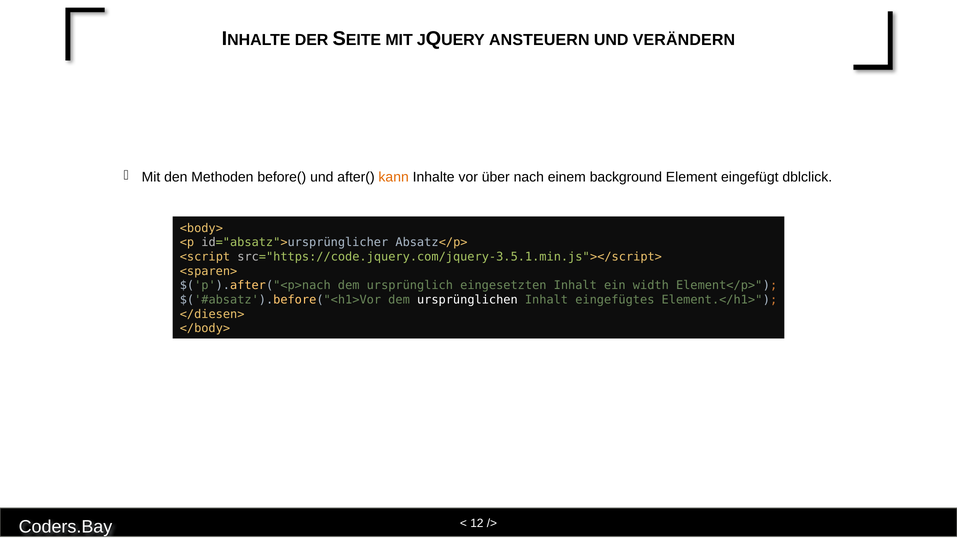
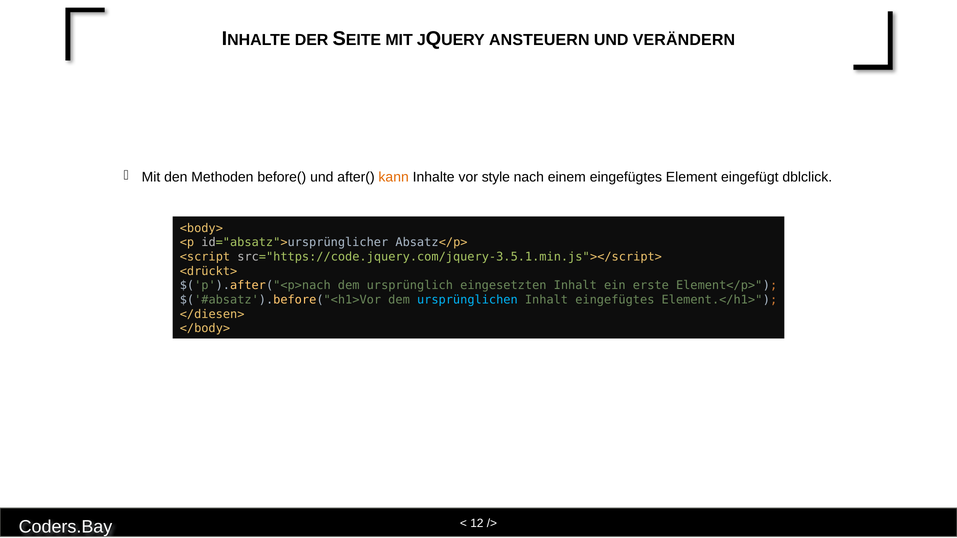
über: über -> style
einem background: background -> eingefügtes
<sparen>: <sparen> -> <drückt>
width: width -> erste
ursprünglichen colour: white -> light blue
